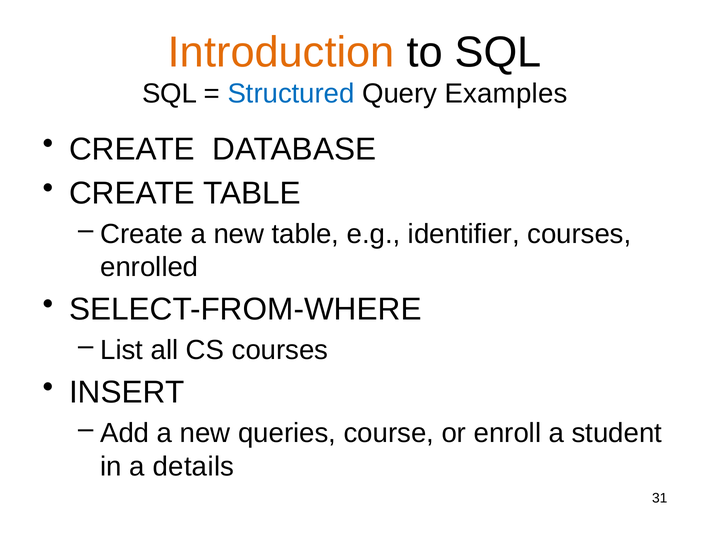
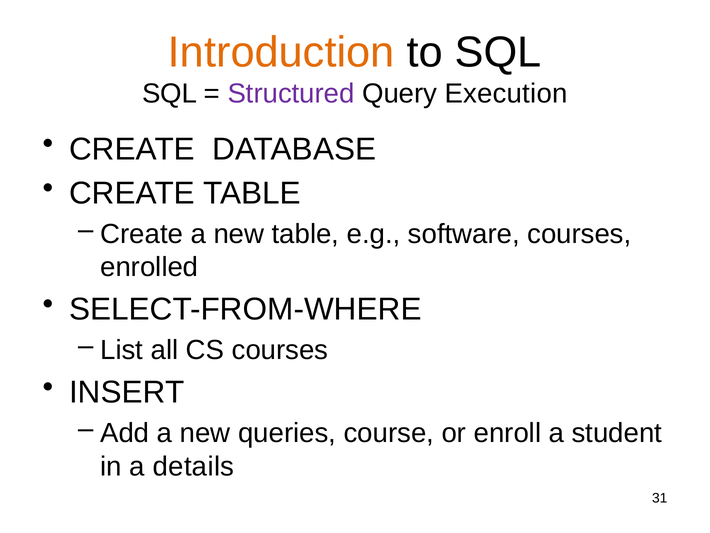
Structured colour: blue -> purple
Examples: Examples -> Execution
identifier: identifier -> software
